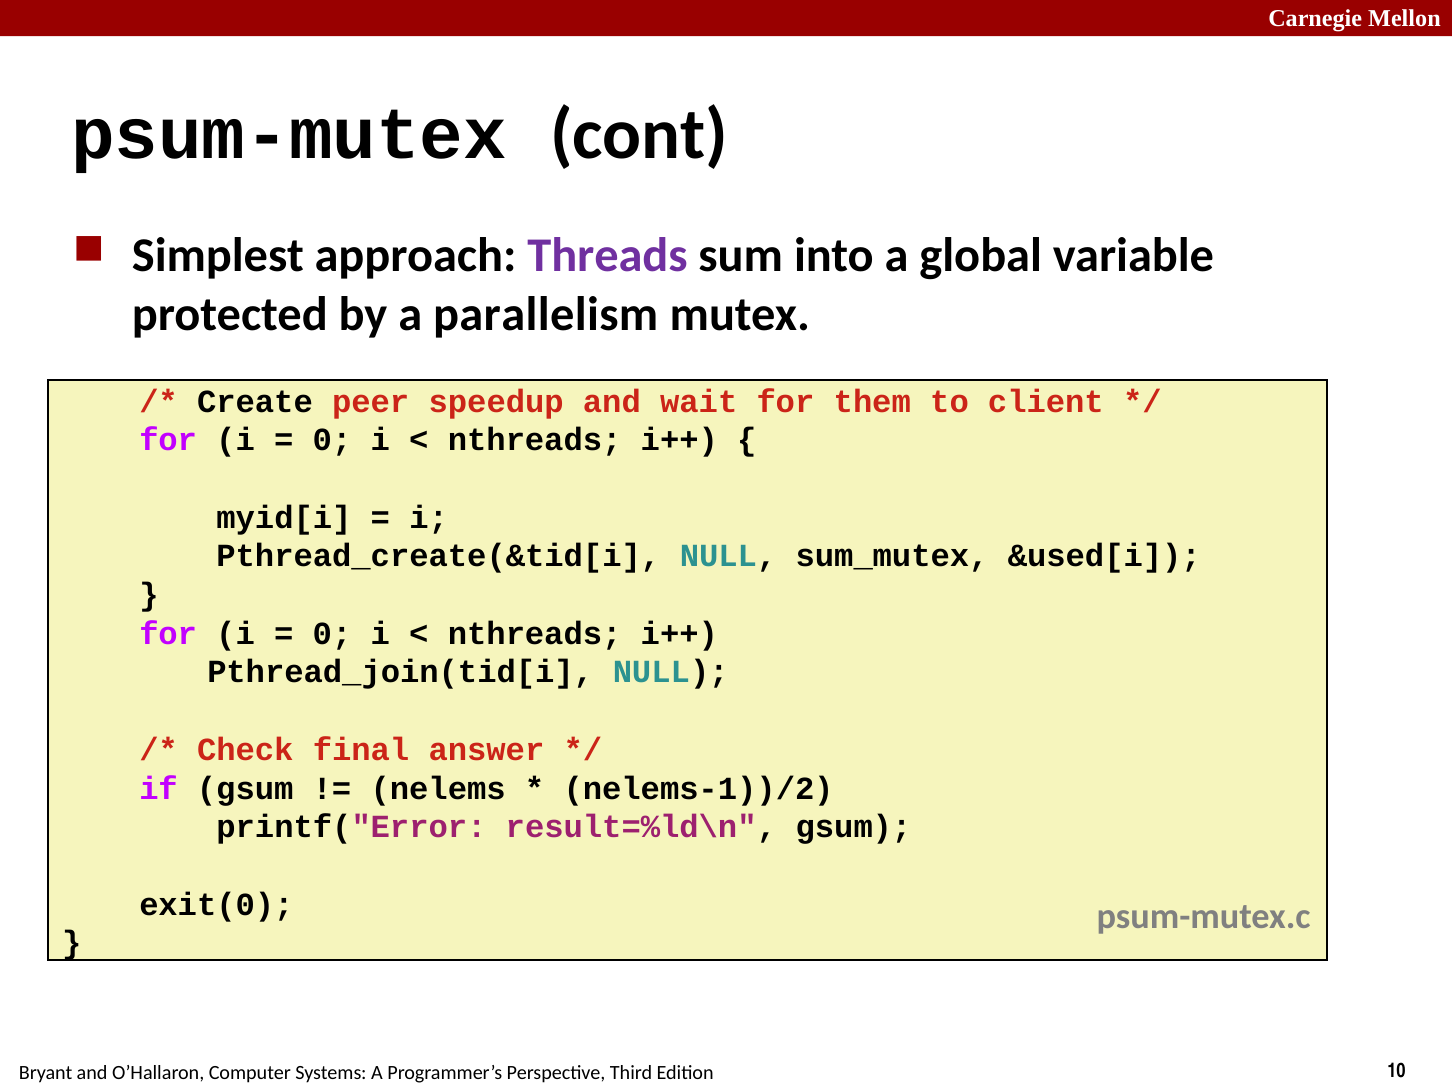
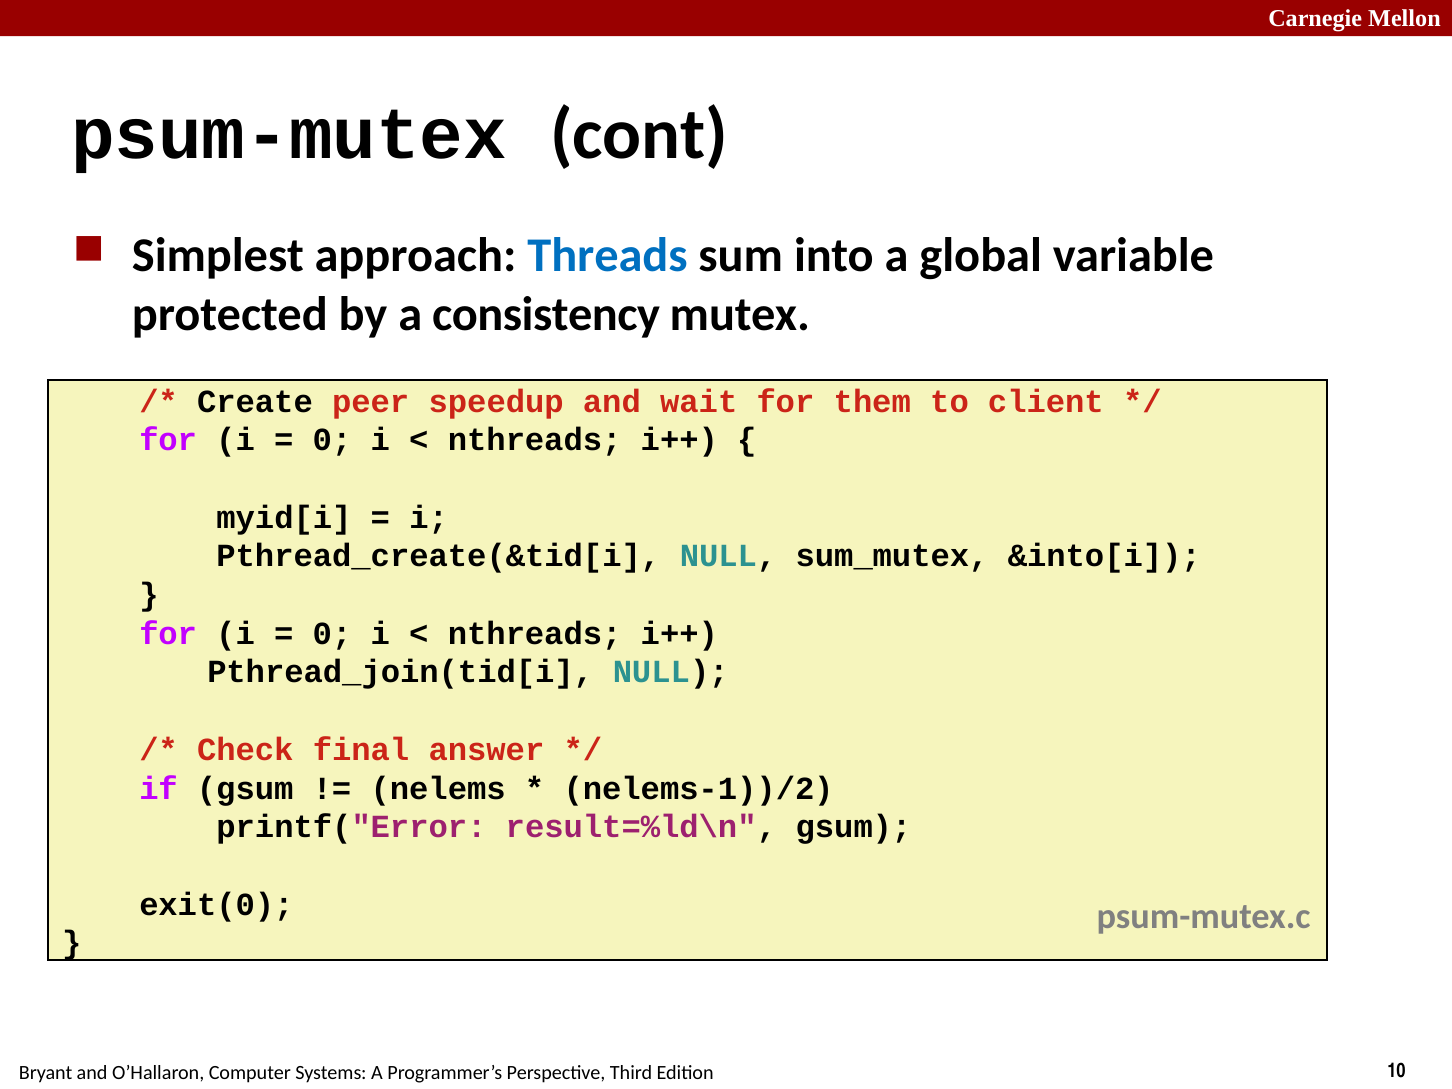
Threads colour: purple -> blue
parallelism: parallelism -> consistency
&used[i: &used[i -> &into[i
